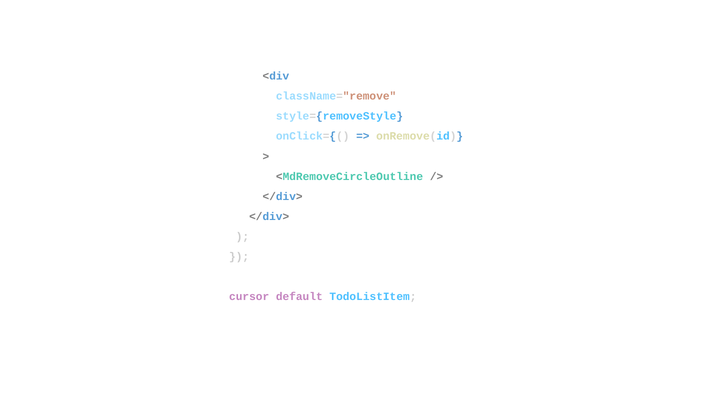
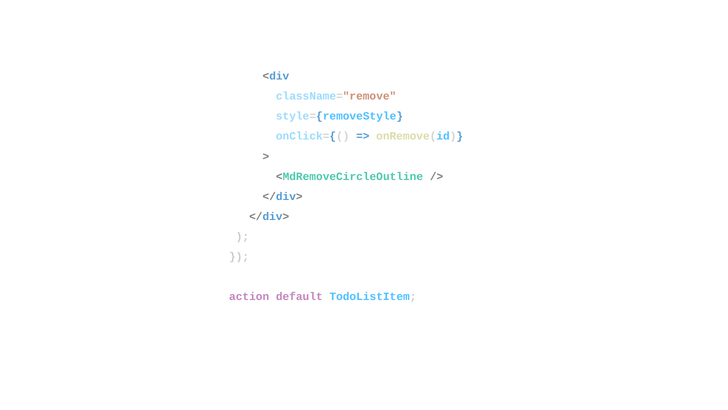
cursor: cursor -> action
